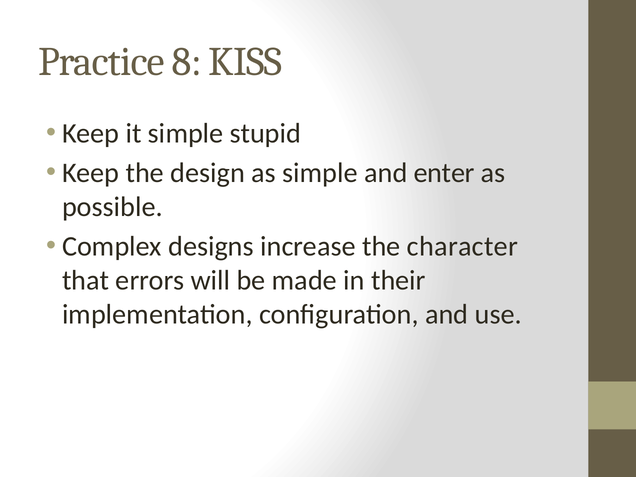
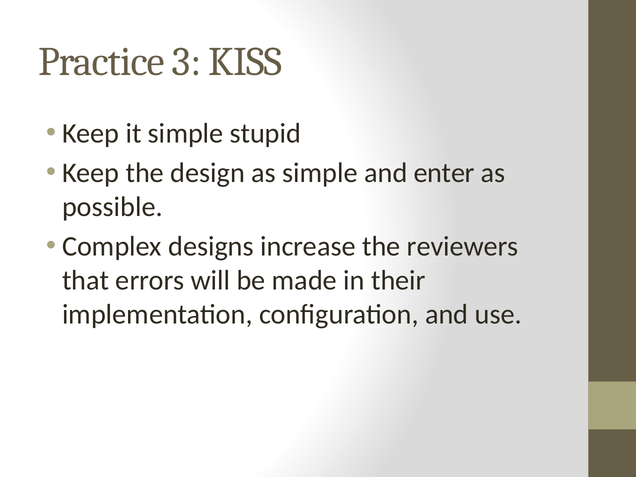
8: 8 -> 3
character: character -> reviewers
